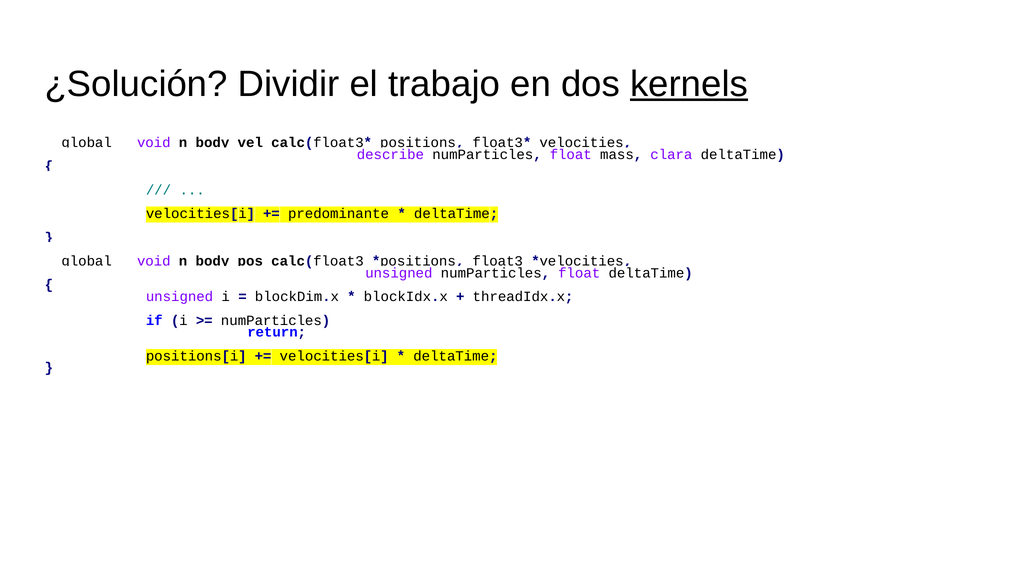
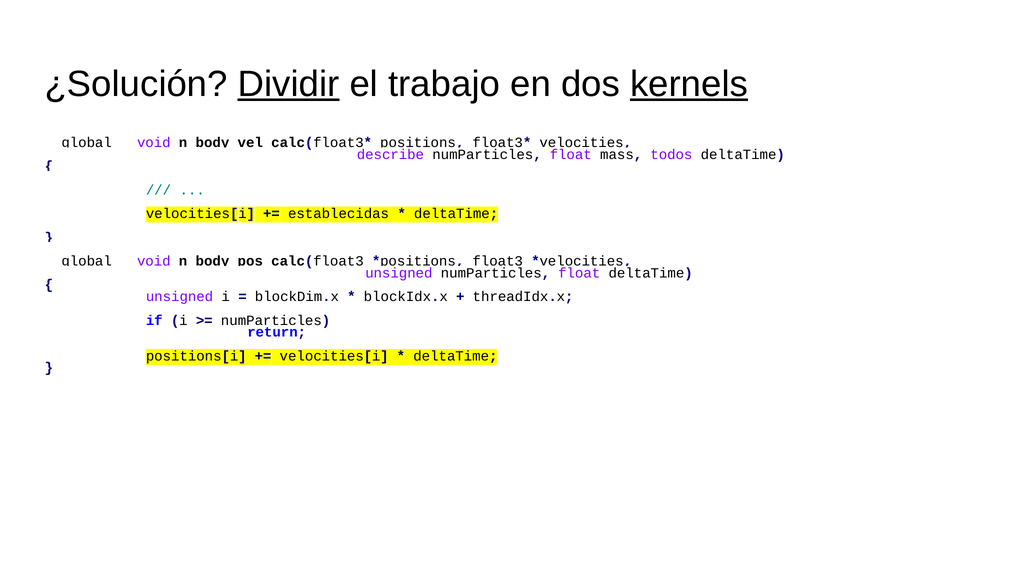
Dividir underline: none -> present
clara: clara -> todos
predominante: predominante -> establecidas
